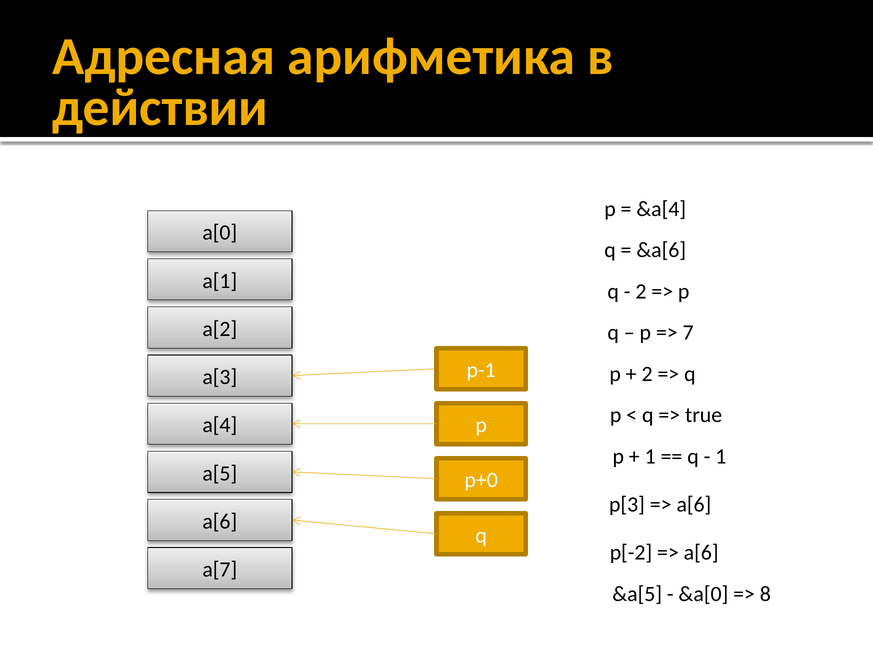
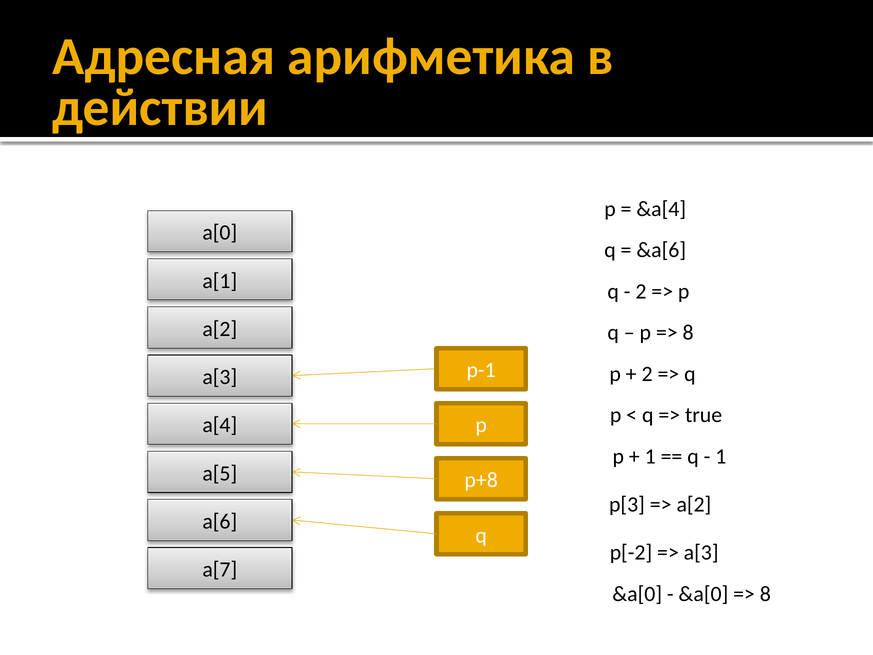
7 at (688, 333): 7 -> 8
p+0: p+0 -> p+8
a[6 at (694, 504): a[6 -> a[2
a[6 at (701, 553): a[6 -> a[3
&a[5 at (637, 594): &a[5 -> &a[0
